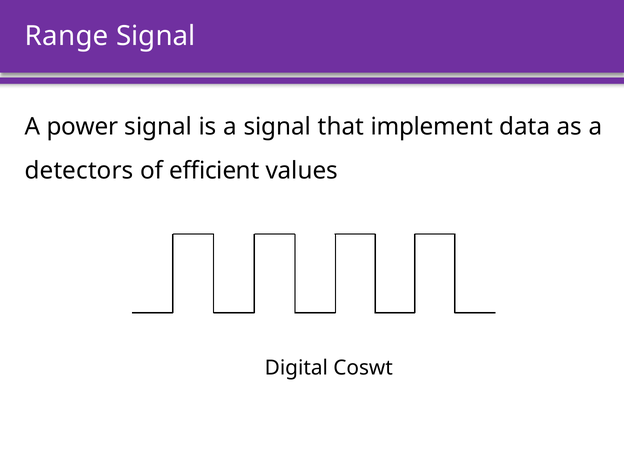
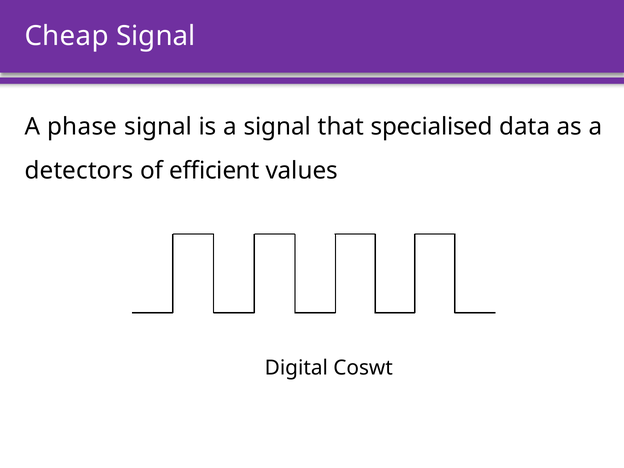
Range: Range -> Cheap
power: power -> phase
implement: implement -> specialised
